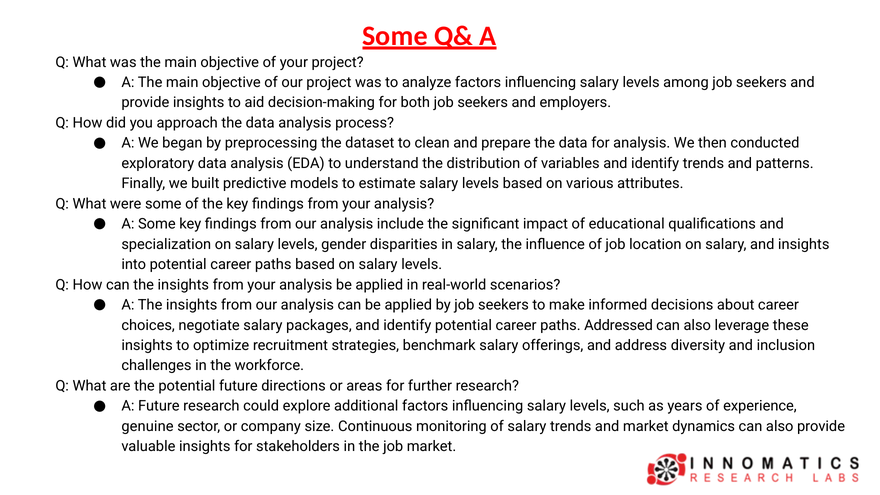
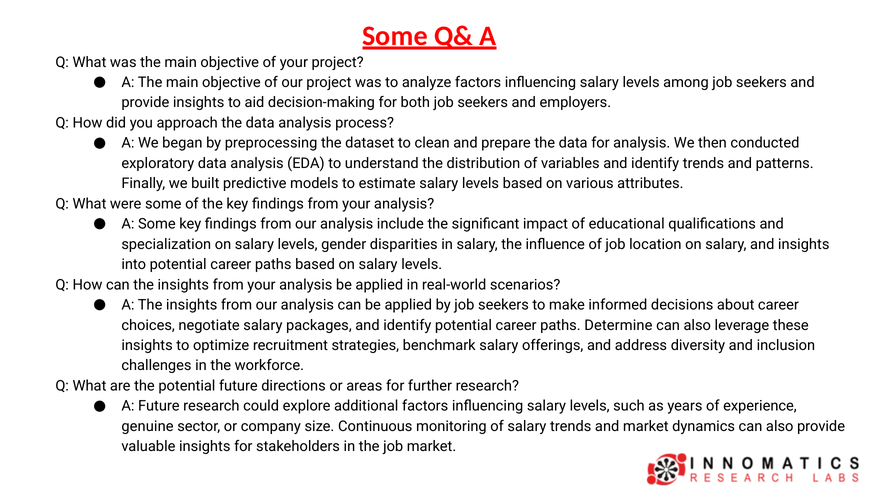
Addressed: Addressed -> Determine
